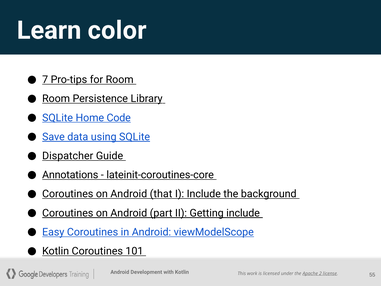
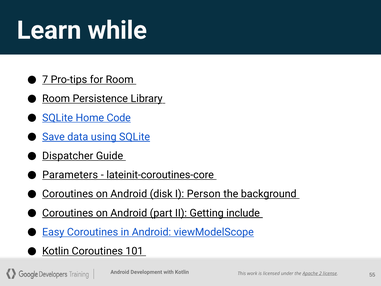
color: color -> while
Annotations: Annotations -> Parameters
that: that -> disk
I Include: Include -> Person
